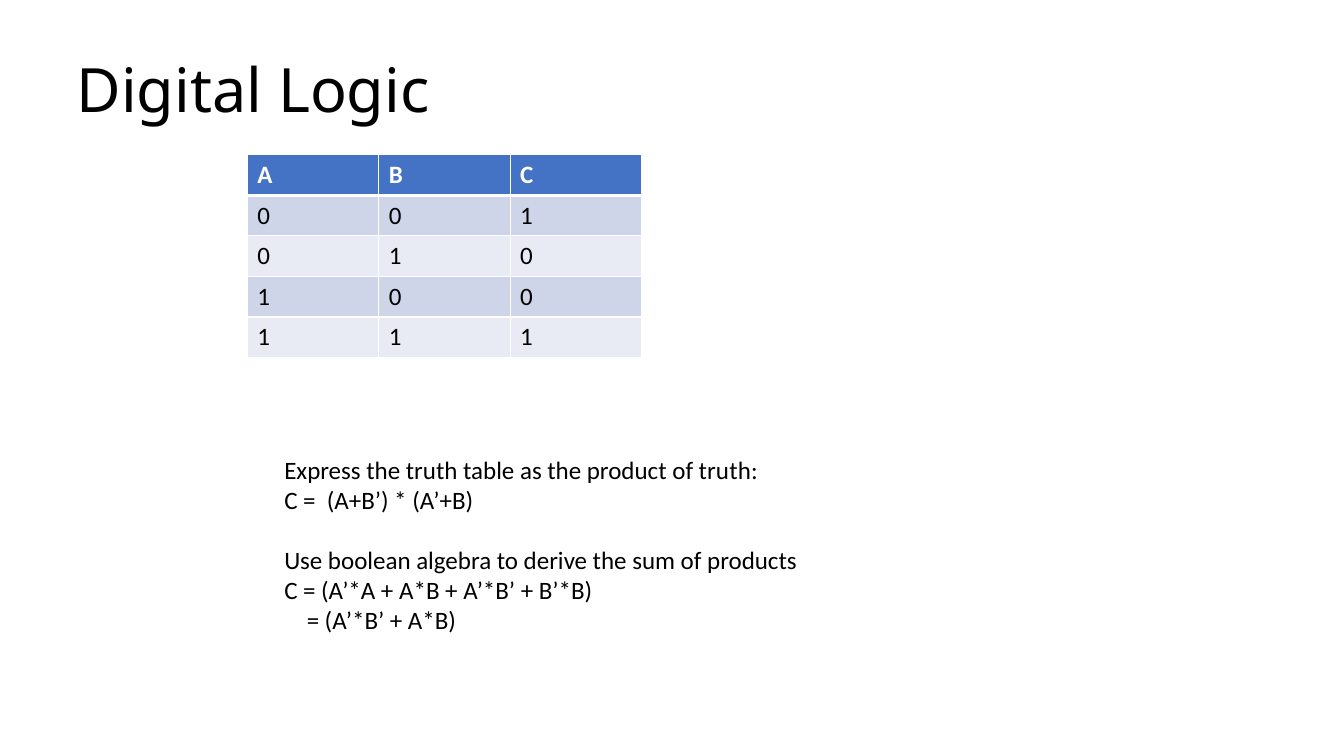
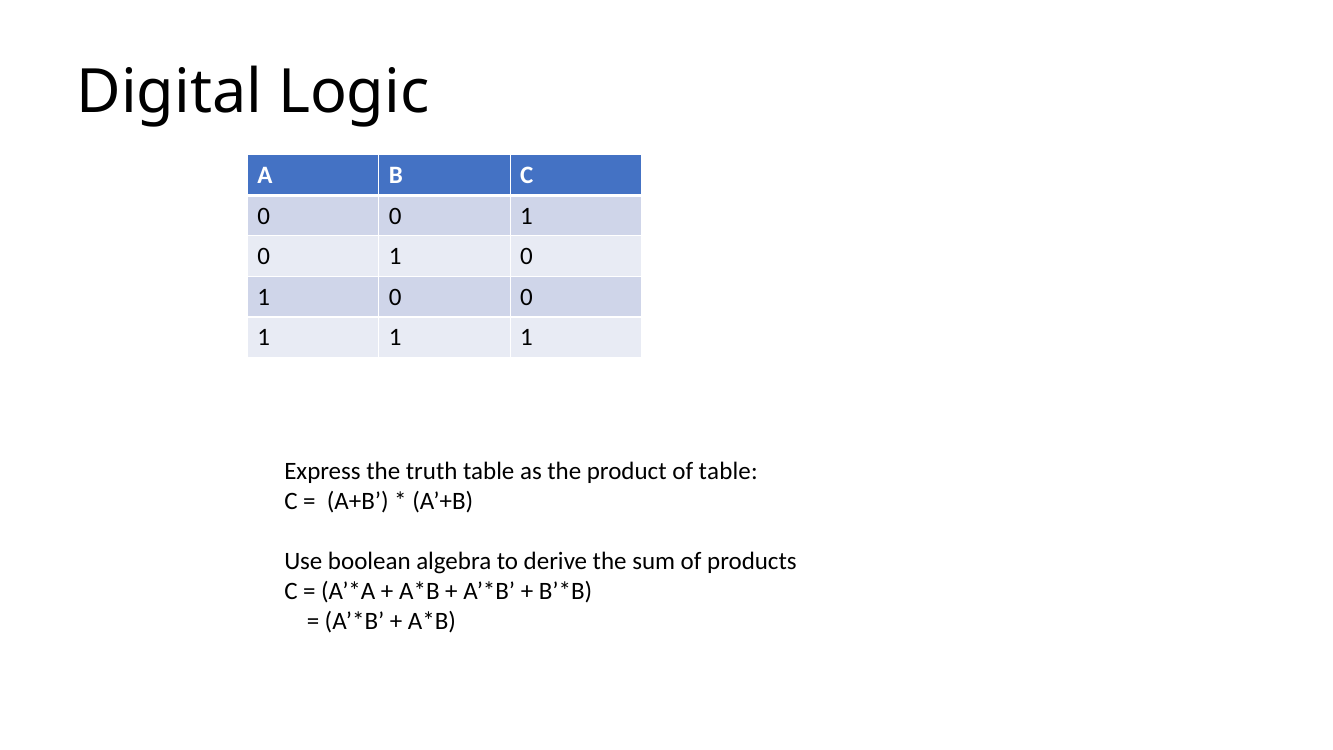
of truth: truth -> table
